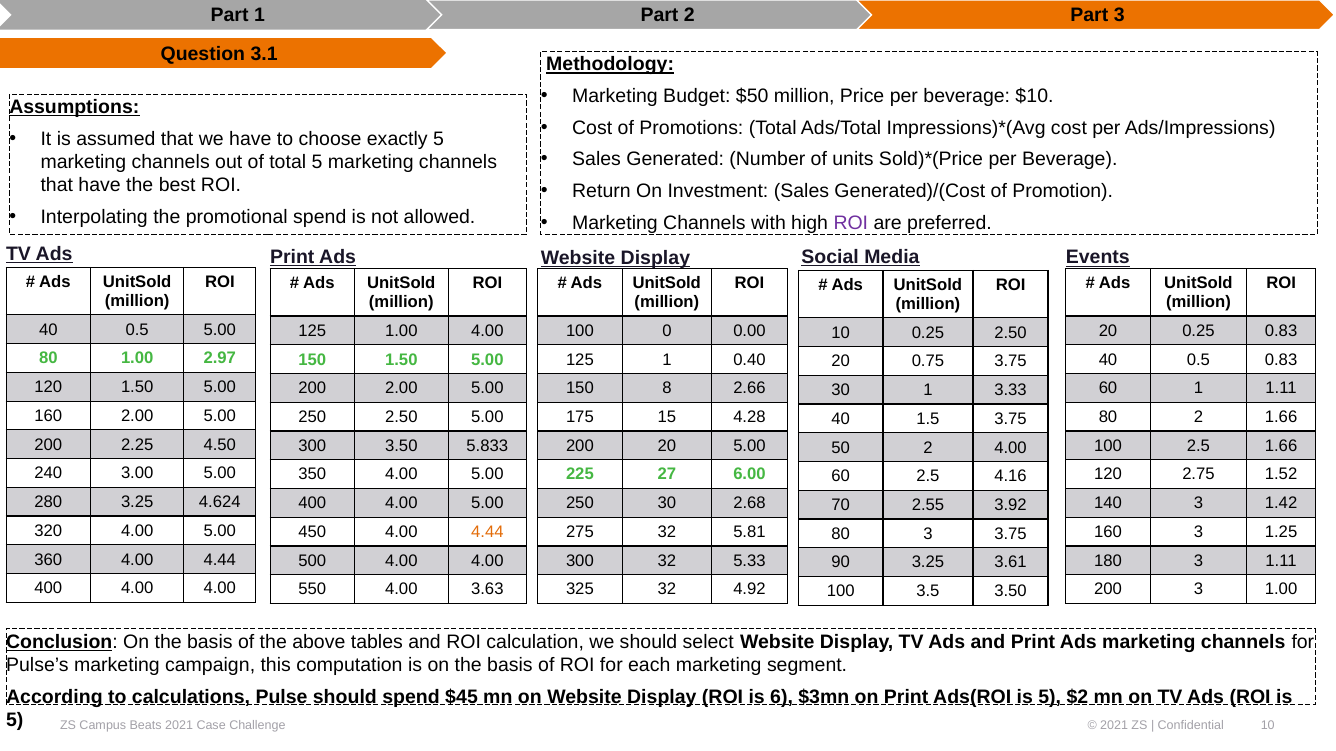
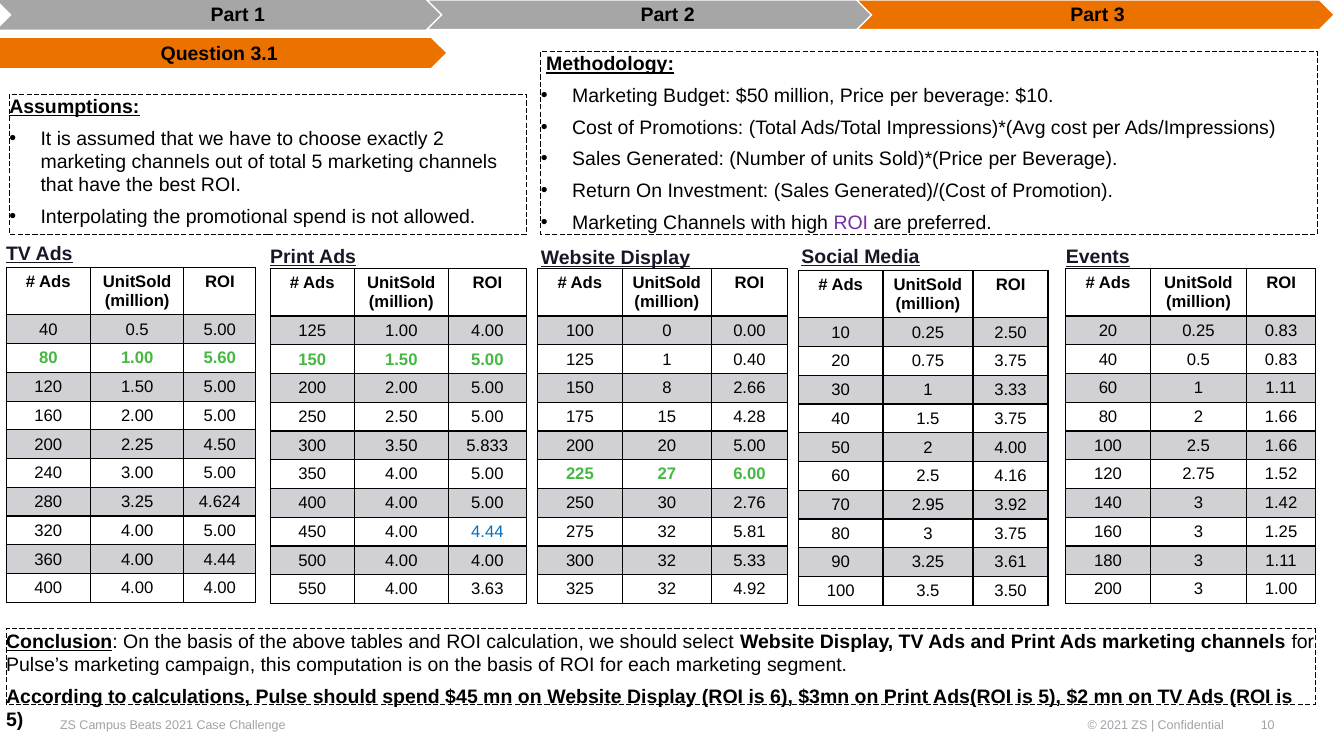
exactly 5: 5 -> 2
2.97: 2.97 -> 5.60
2.68: 2.68 -> 2.76
2.55: 2.55 -> 2.95
4.44 at (487, 532) colour: orange -> blue
